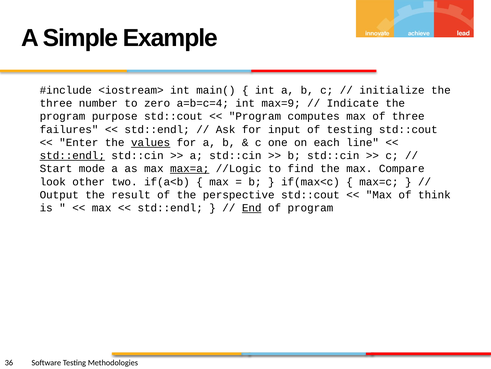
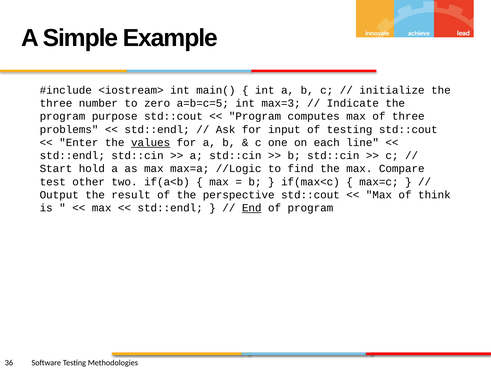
a=b=c=4: a=b=c=4 -> a=b=c=5
max=9: max=9 -> max=3
failures: failures -> problems
std::endl at (72, 155) underline: present -> none
mode: mode -> hold
max=a underline: present -> none
look: look -> test
